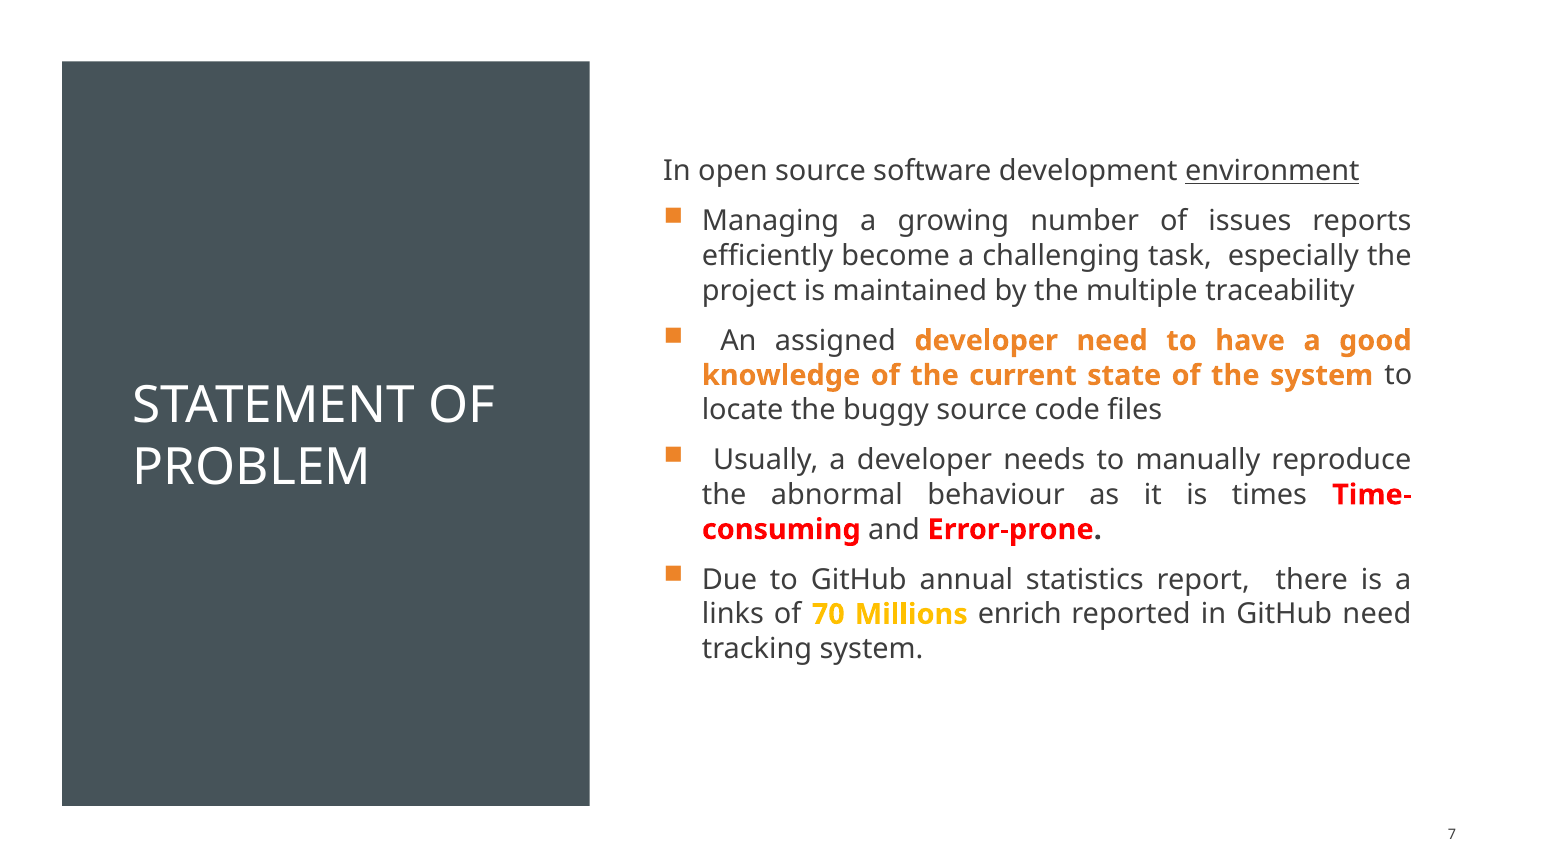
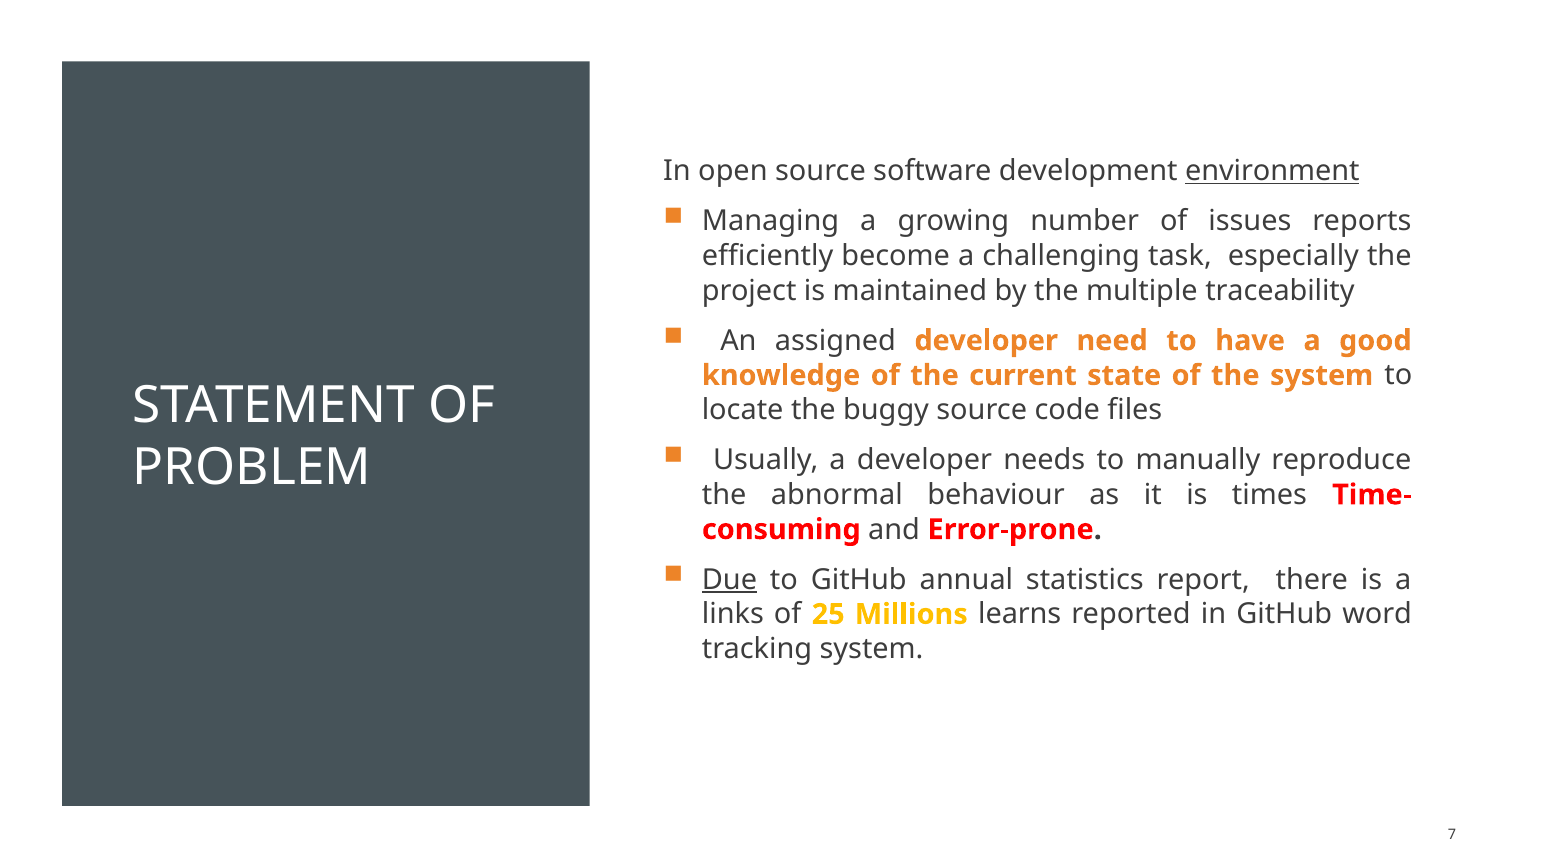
Due underline: none -> present
70: 70 -> 25
enrich: enrich -> learns
GitHub need: need -> word
